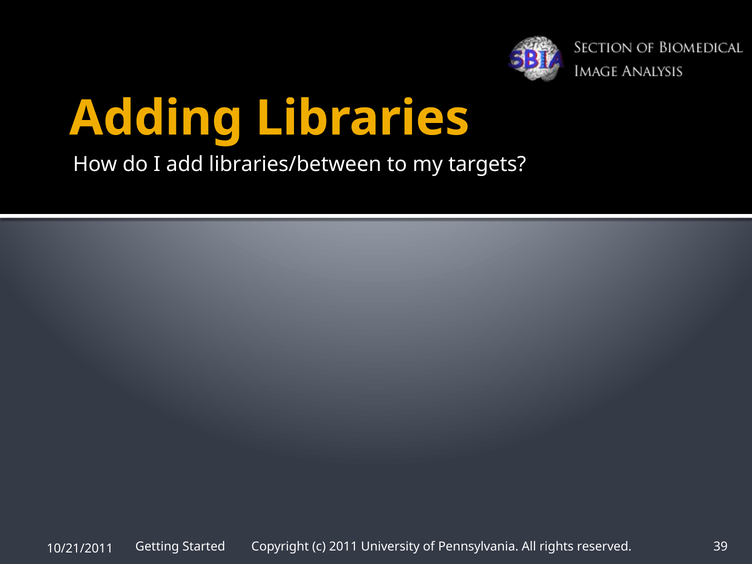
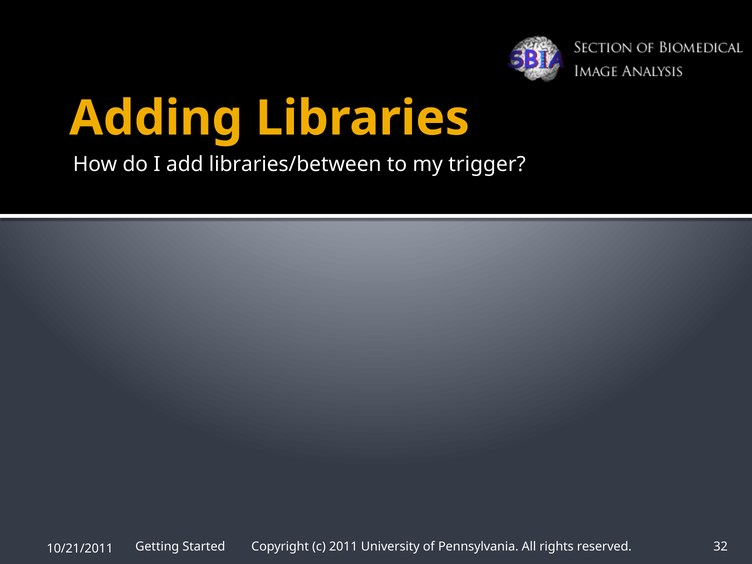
targets: targets -> trigger
39: 39 -> 32
